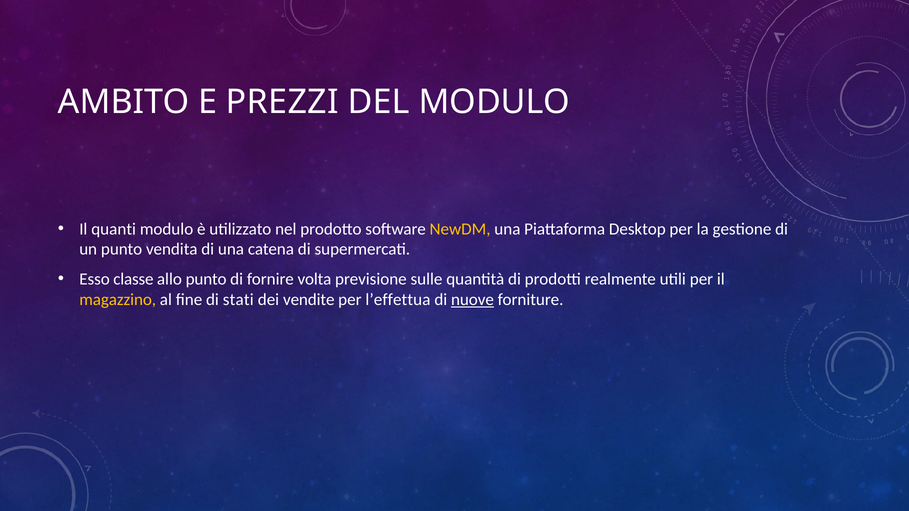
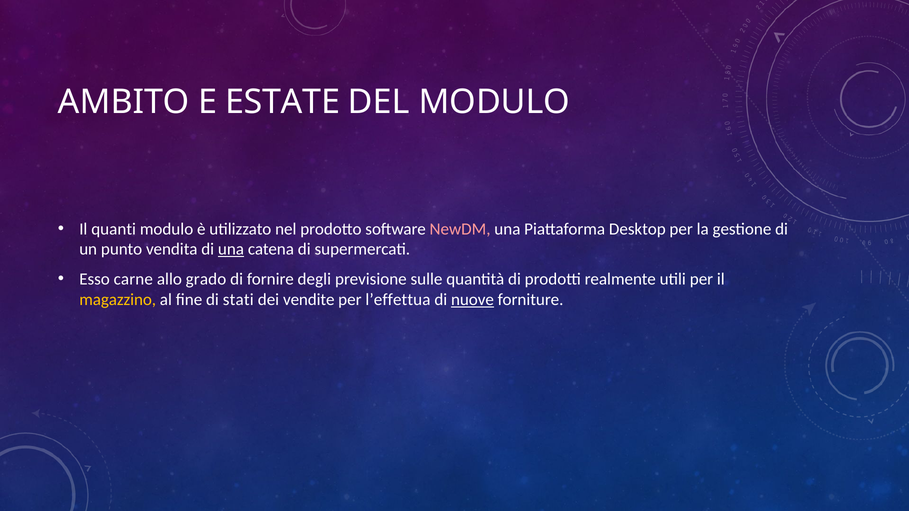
PREZZI: PREZZI -> ESTATE
NewDM colour: yellow -> pink
una at (231, 250) underline: none -> present
classe: classe -> carne
allo punto: punto -> grado
volta: volta -> degli
